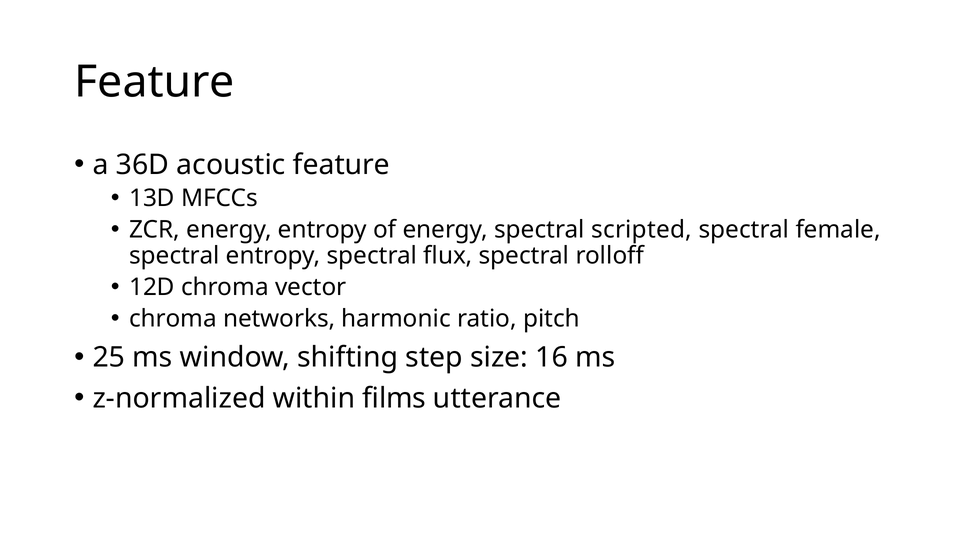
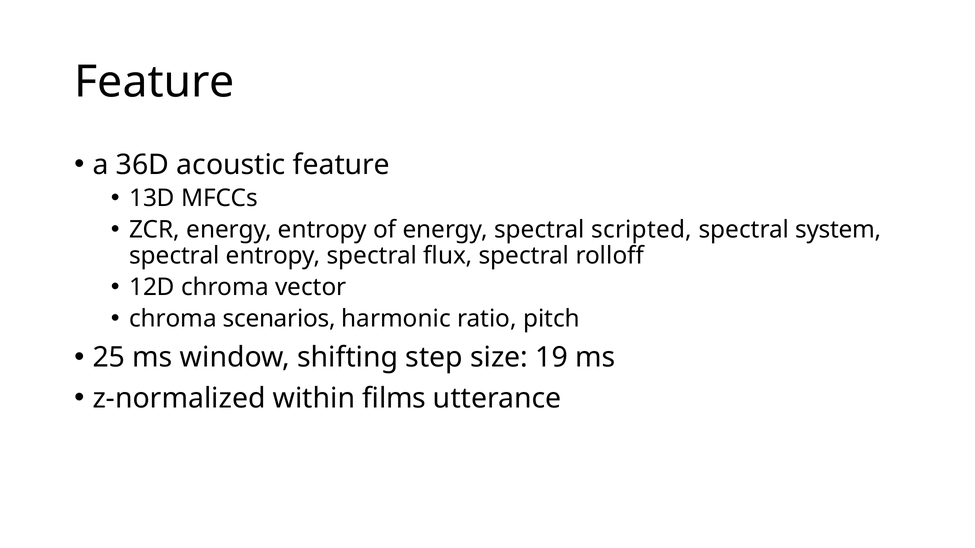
female: female -> system
networks: networks -> scenarios
16: 16 -> 19
